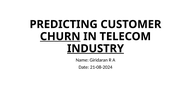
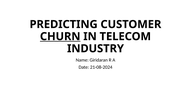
INDUSTRY underline: present -> none
